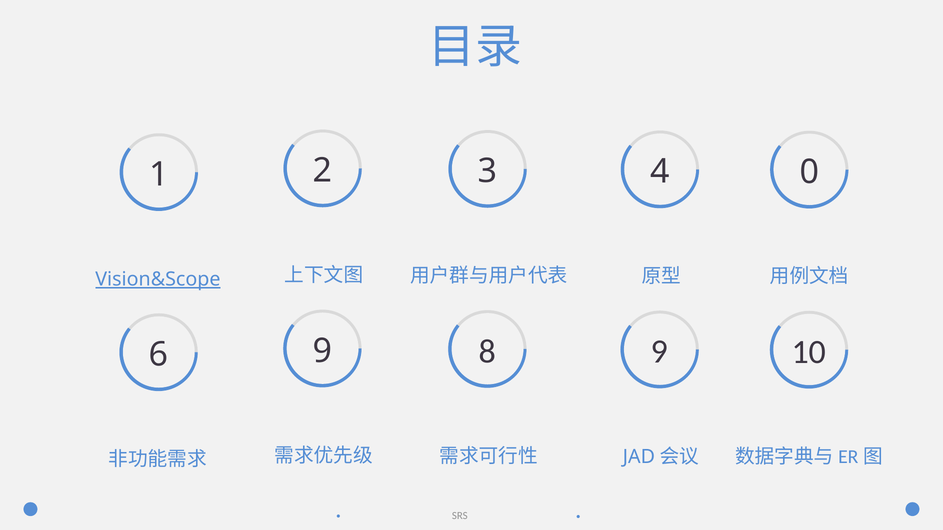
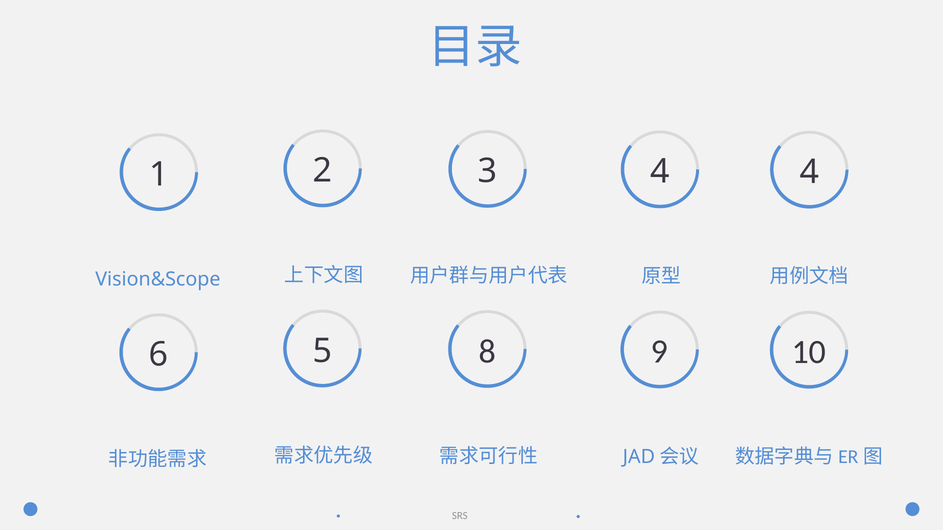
2 0: 0 -> 4
Vision&Scope underline: present -> none
6 9: 9 -> 5
